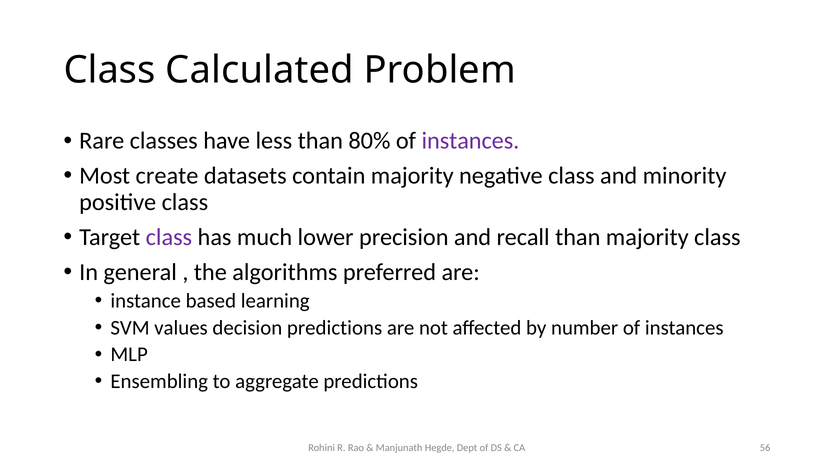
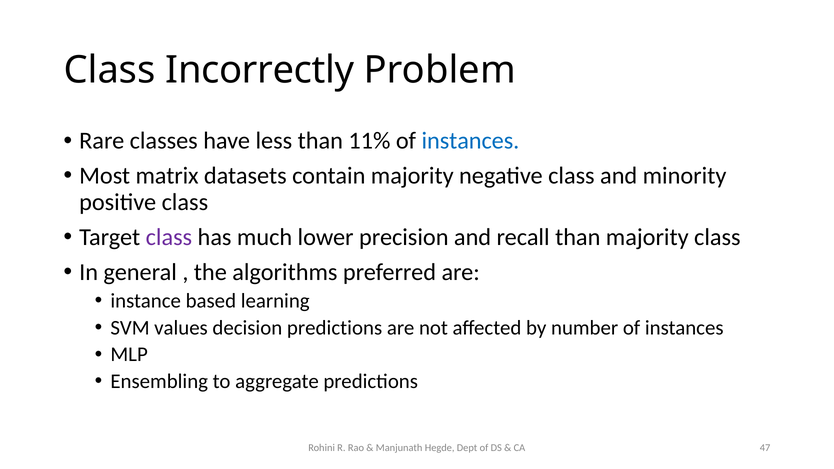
Calculated: Calculated -> Incorrectly
80%: 80% -> 11%
instances at (470, 141) colour: purple -> blue
create: create -> matrix
56: 56 -> 47
